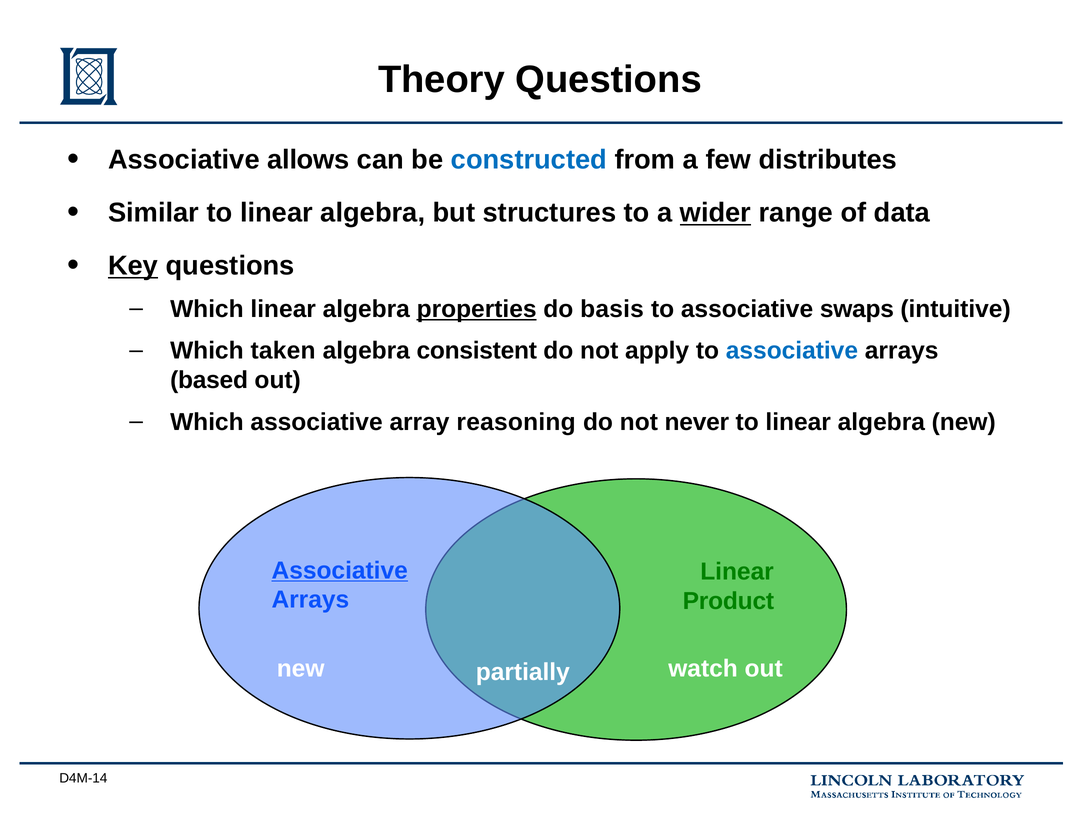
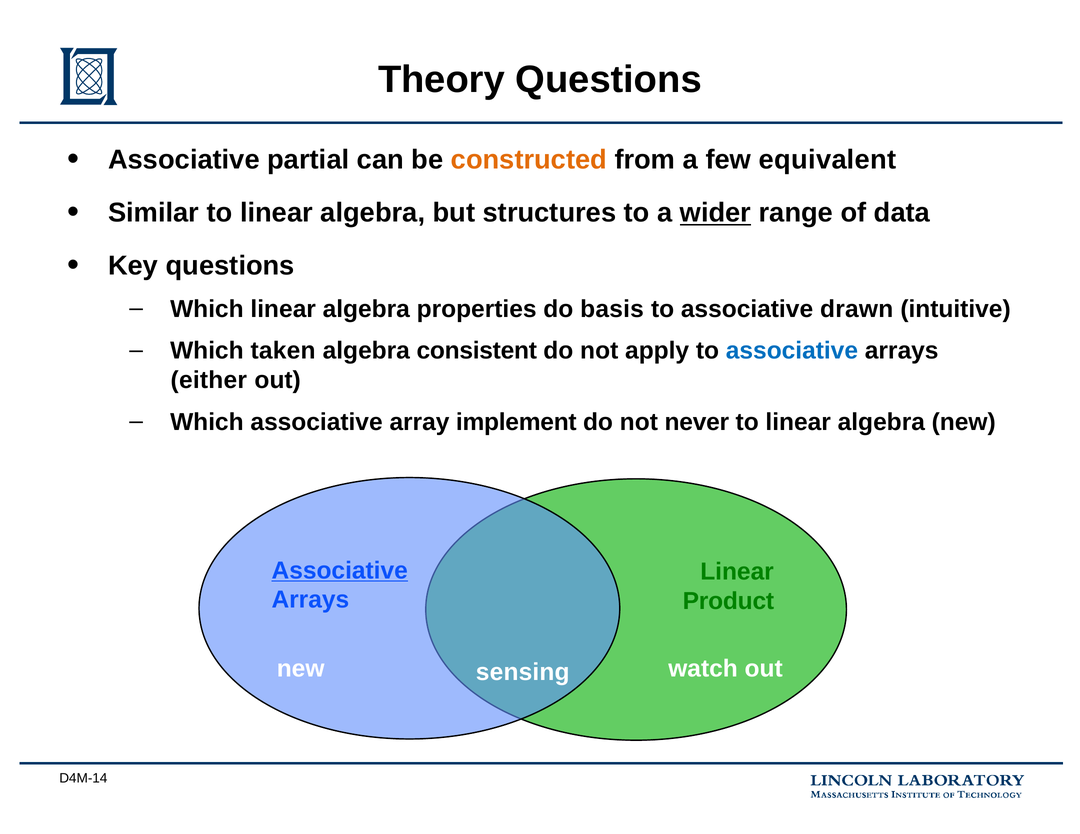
allows: allows -> partial
constructed colour: blue -> orange
distributes: distributes -> equivalent
Key underline: present -> none
properties underline: present -> none
swaps: swaps -> drawn
based: based -> either
reasoning: reasoning -> implement
partially: partially -> sensing
